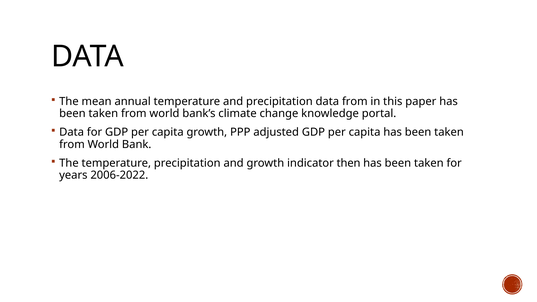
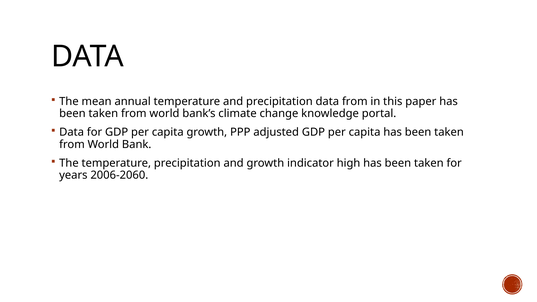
then: then -> high
2006-2022: 2006-2022 -> 2006-2060
